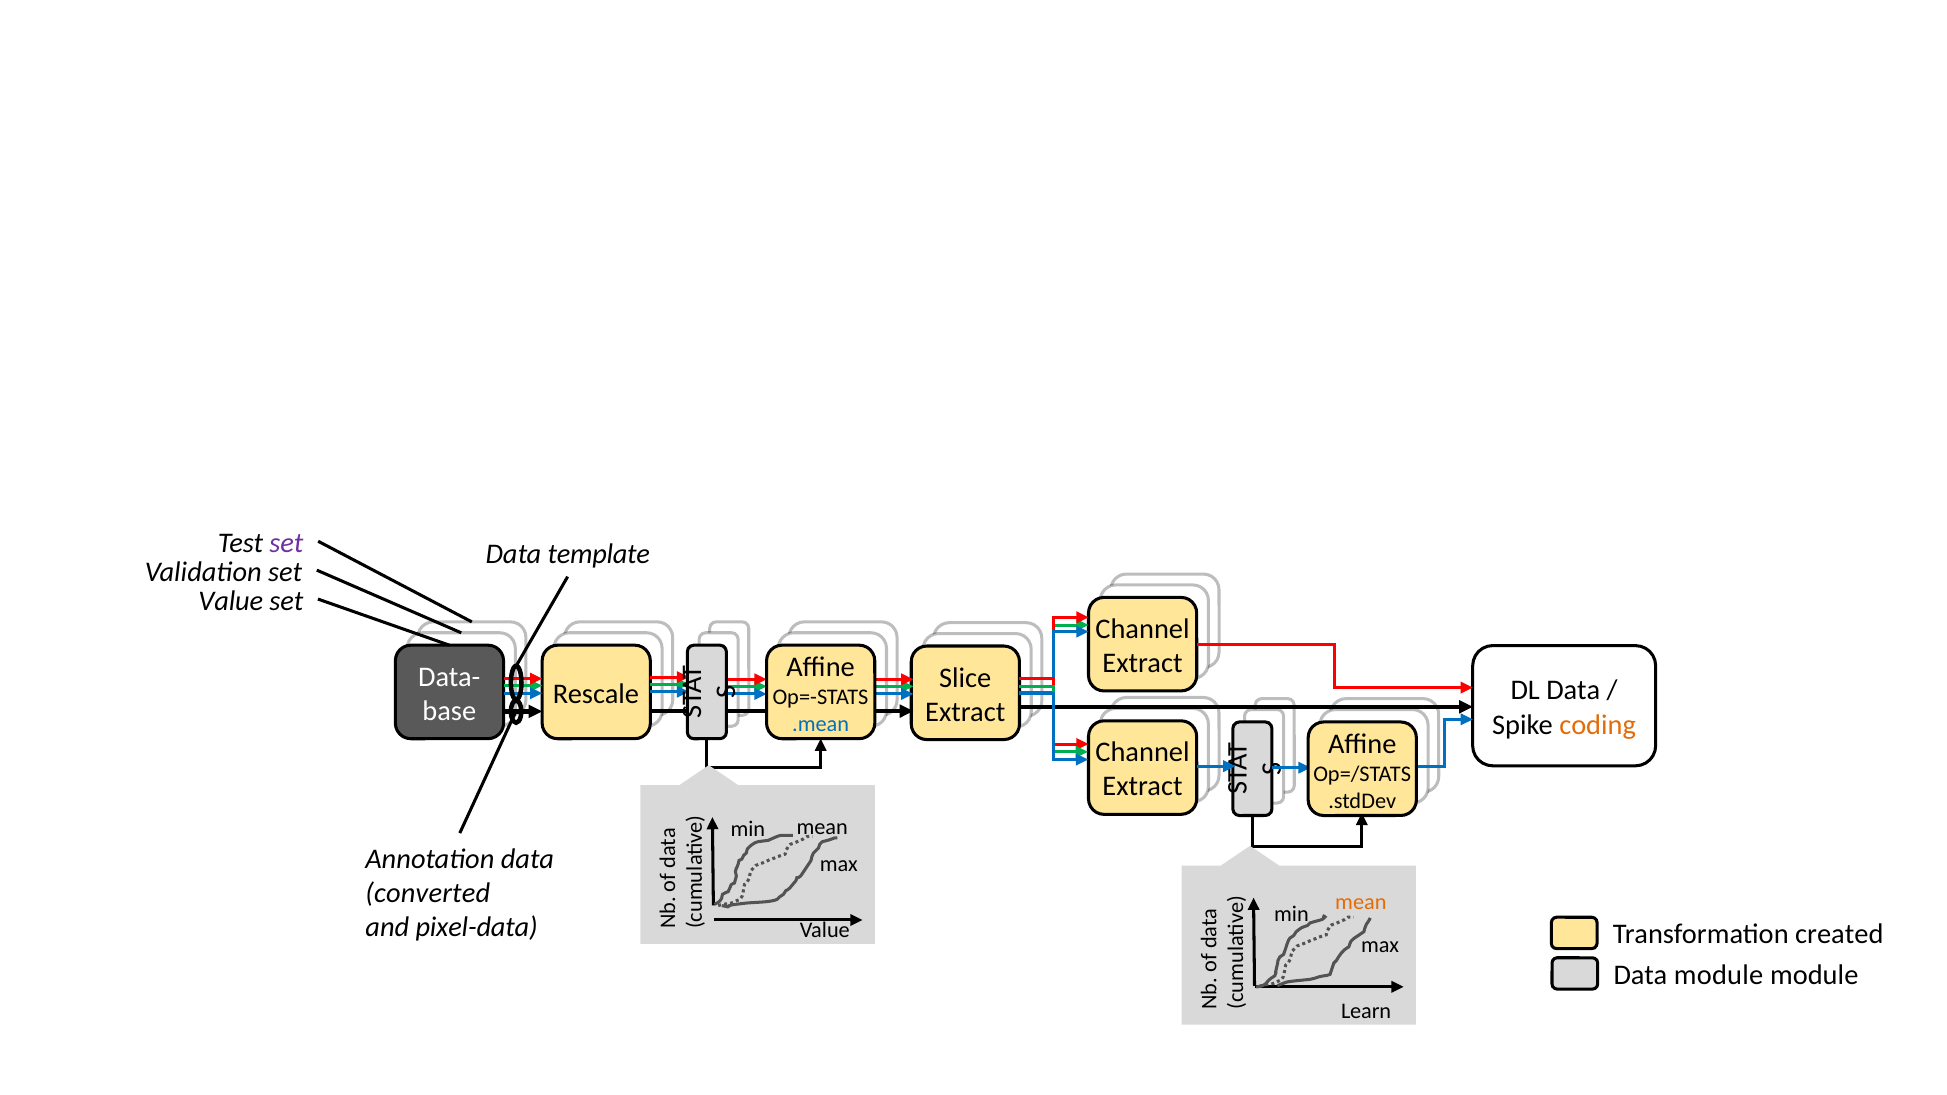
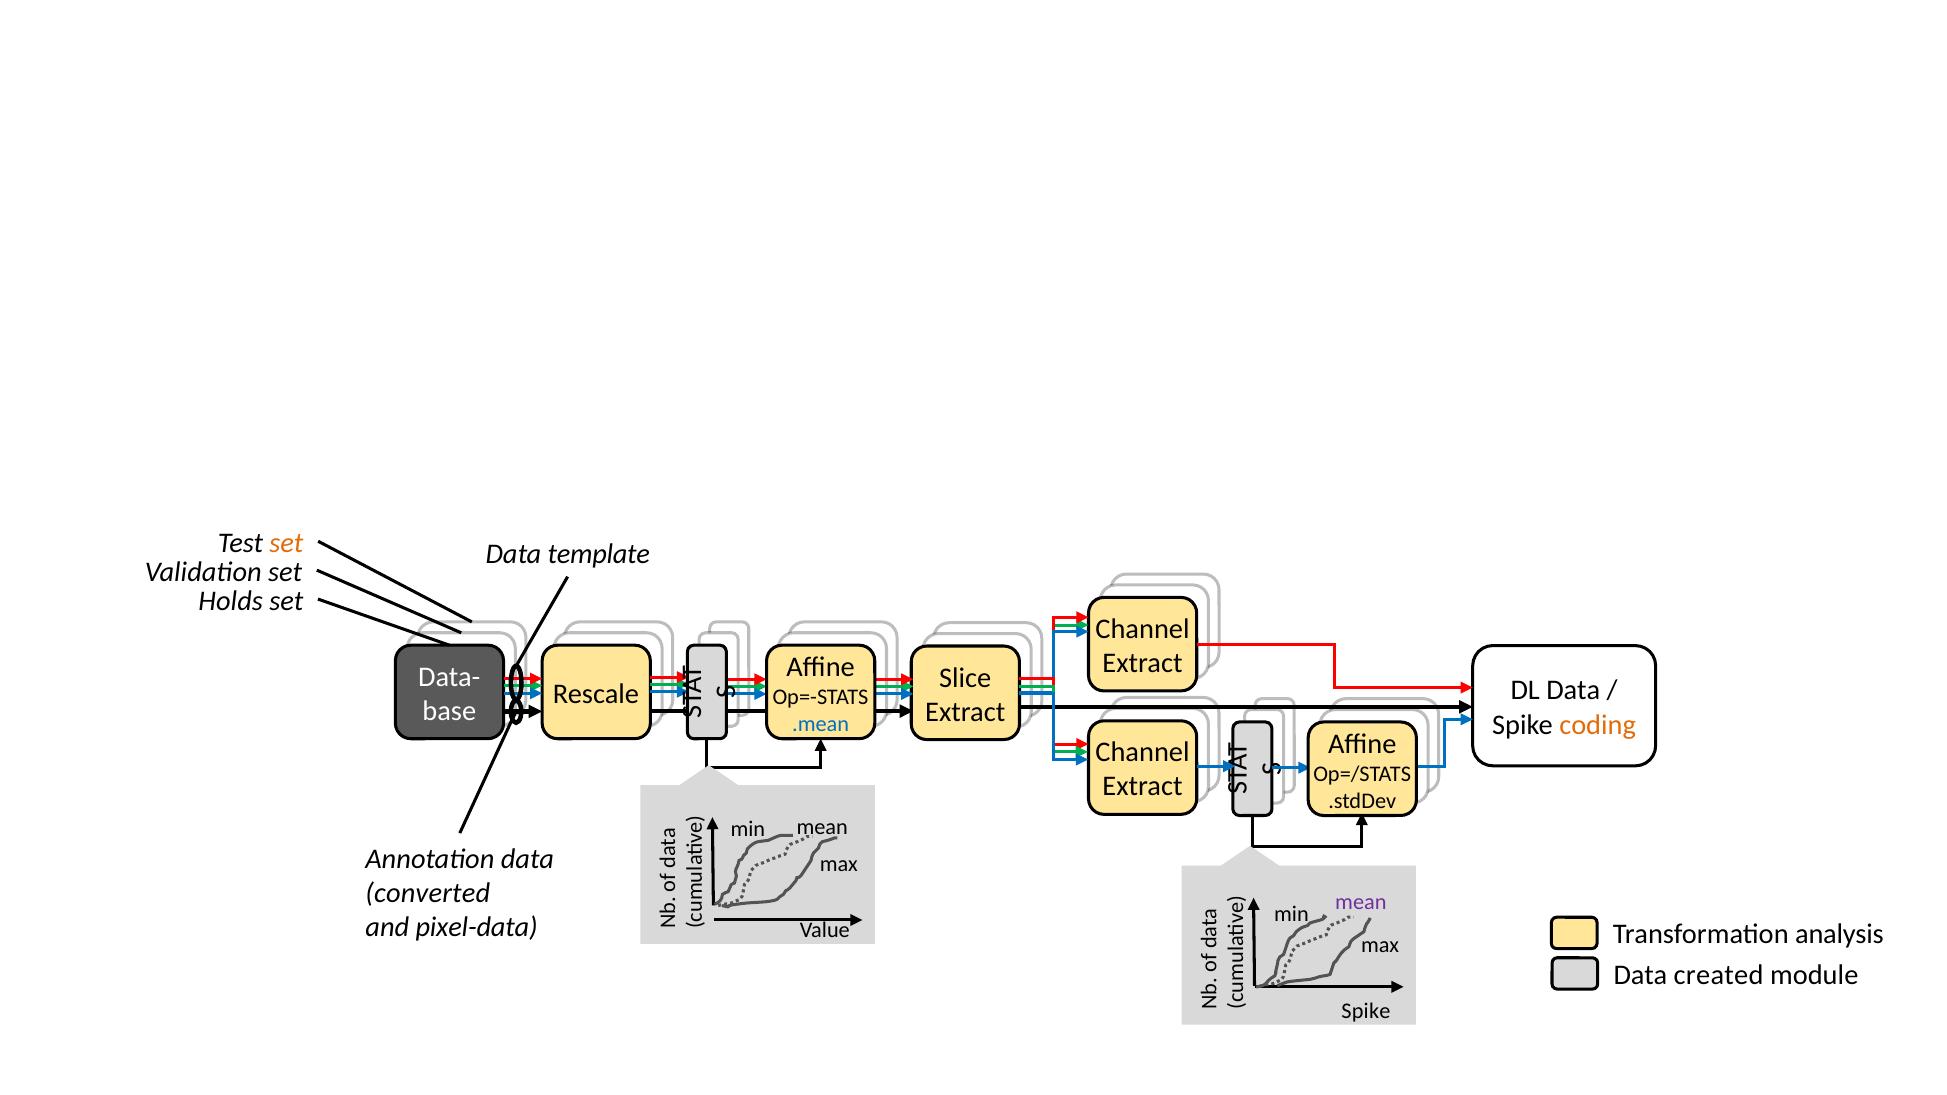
set at (286, 543) colour: purple -> orange
Value at (231, 601): Value -> Holds
mean at (1361, 903) colour: orange -> purple
created: created -> analysis
Data module: module -> created
Learn at (1366, 1011): Learn -> Spike
